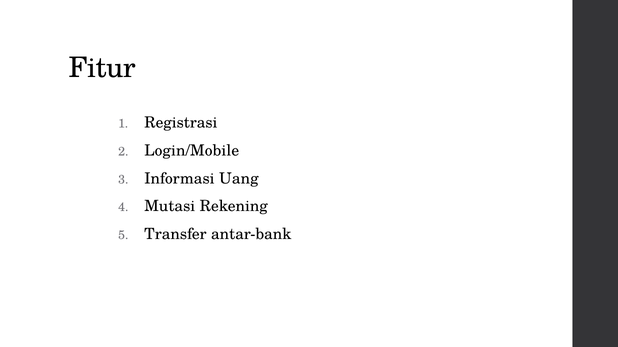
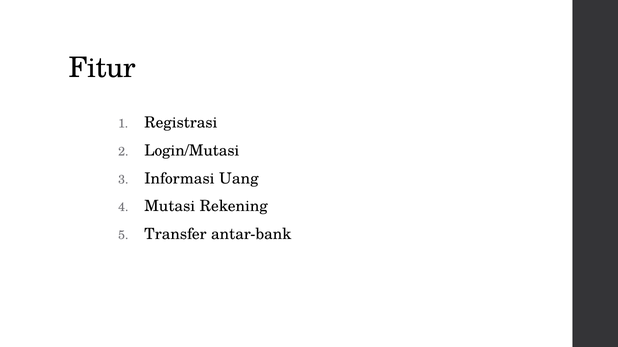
Login/Mobile: Login/Mobile -> Login/Mutasi
